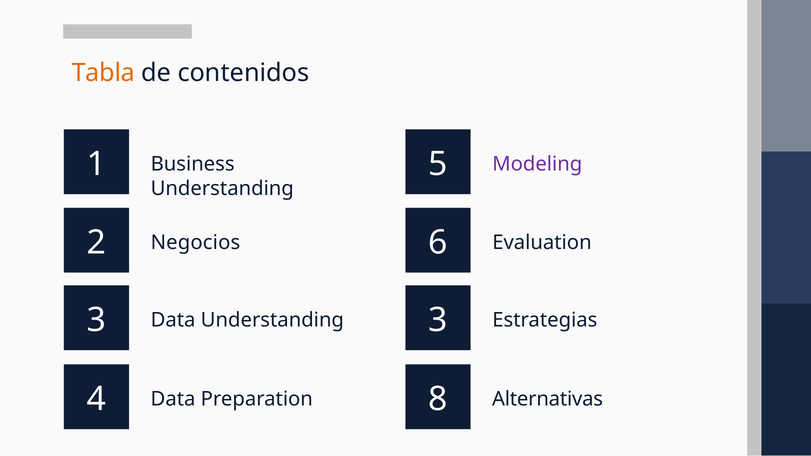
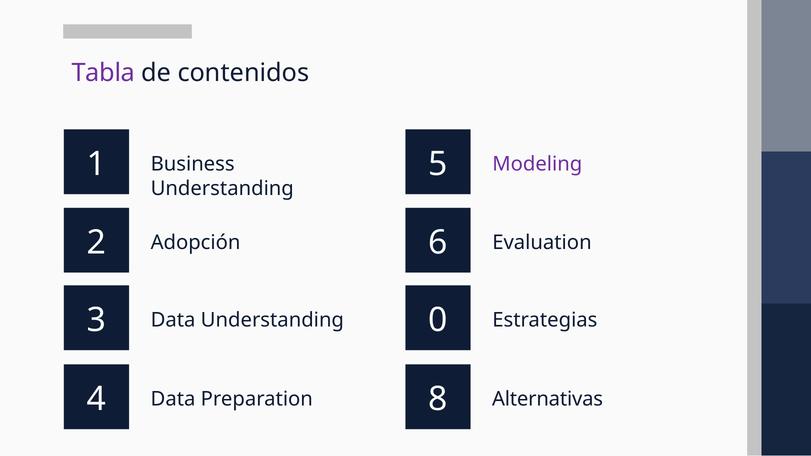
Tabla colour: orange -> purple
Negocios: Negocios -> Adopción
3 3: 3 -> 0
